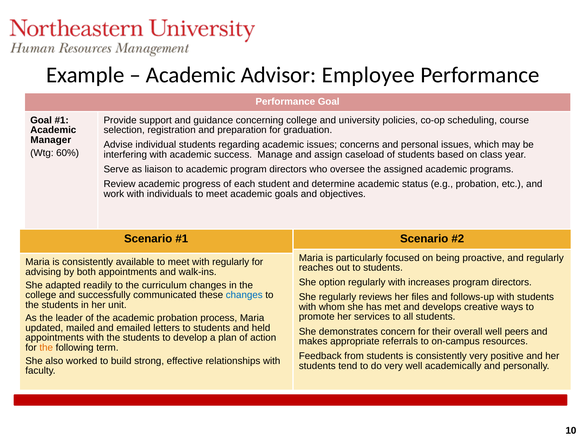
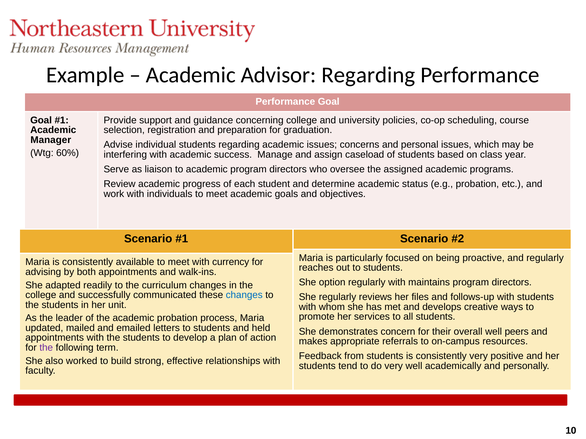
Advisor Employee: Employee -> Regarding
with regularly: regularly -> currency
increases: increases -> maintains
the at (46, 348) colour: orange -> purple
